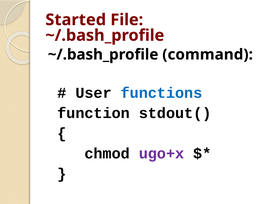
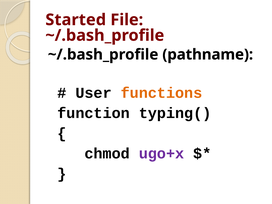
command: command -> pathname
functions colour: blue -> orange
stdout(: stdout( -> typing(
